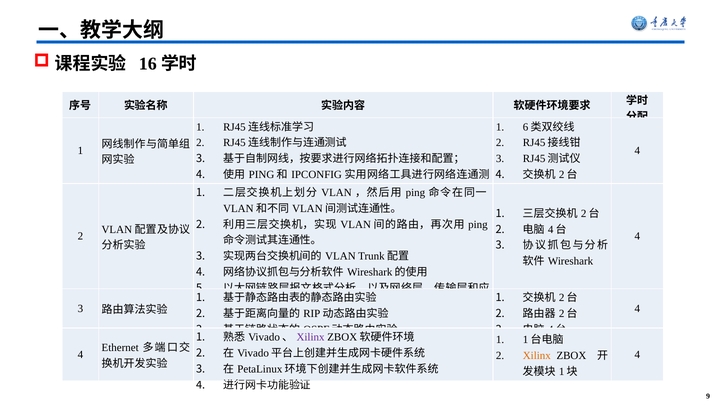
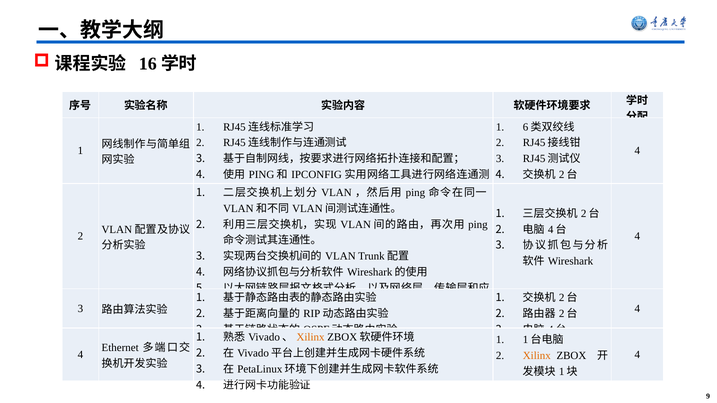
Xilinx at (311, 338) colour: purple -> orange
